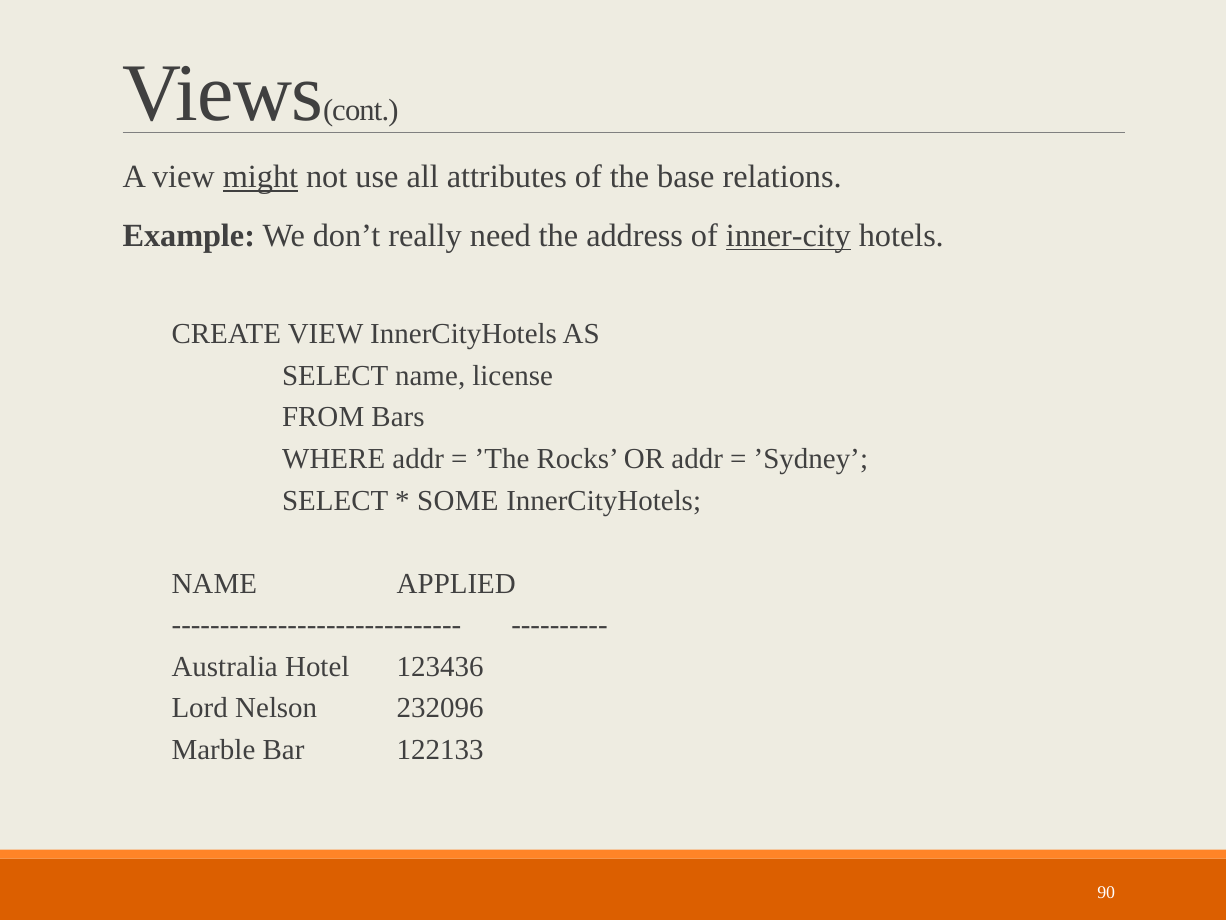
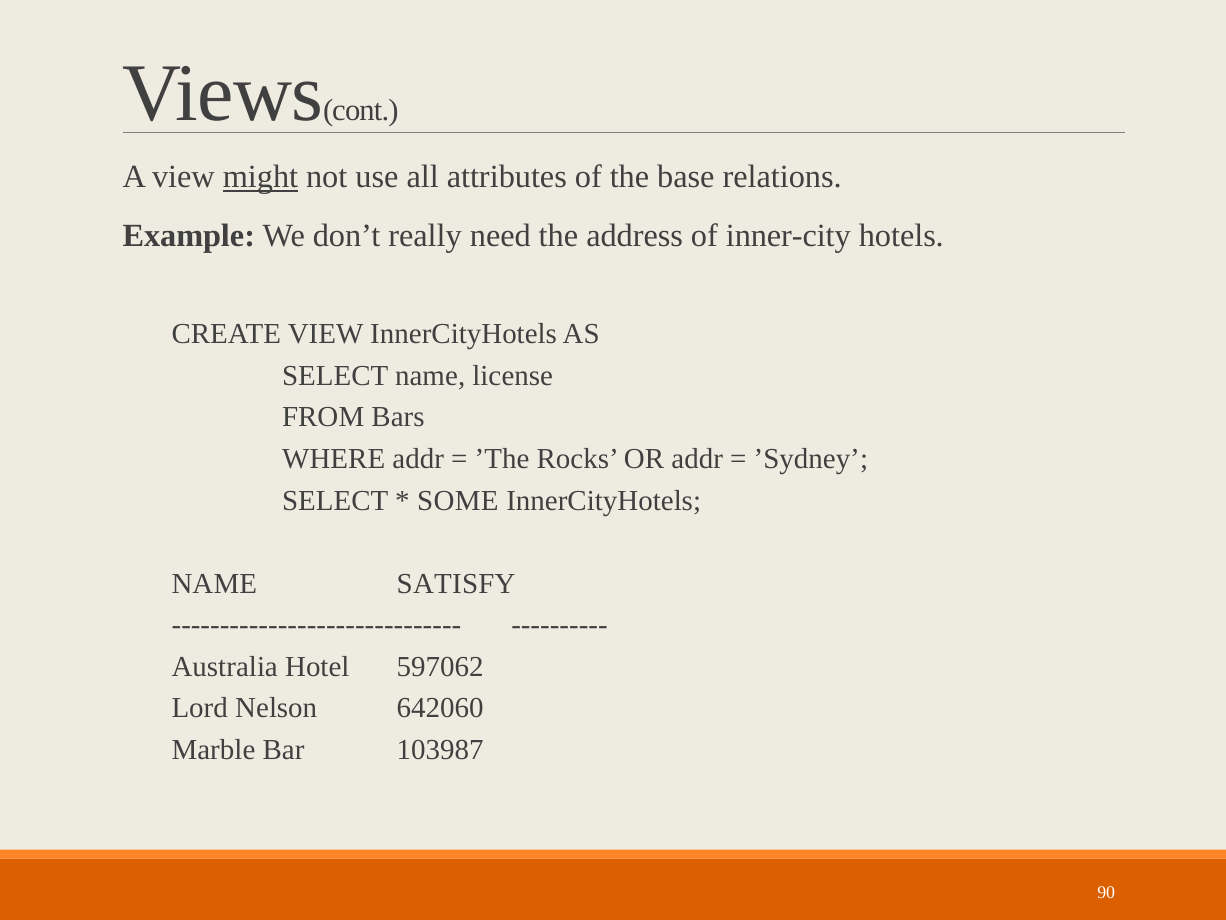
inner-city underline: present -> none
APPLIED: APPLIED -> SATISFY
123436: 123436 -> 597062
232096: 232096 -> 642060
122133: 122133 -> 103987
